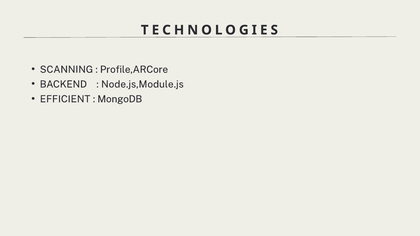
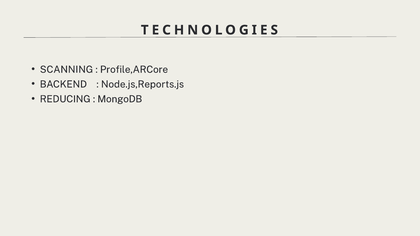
Node.js,Module.js: Node.js,Module.js -> Node.js,Reports.js
EFFICIENT: EFFICIENT -> REDUCING
